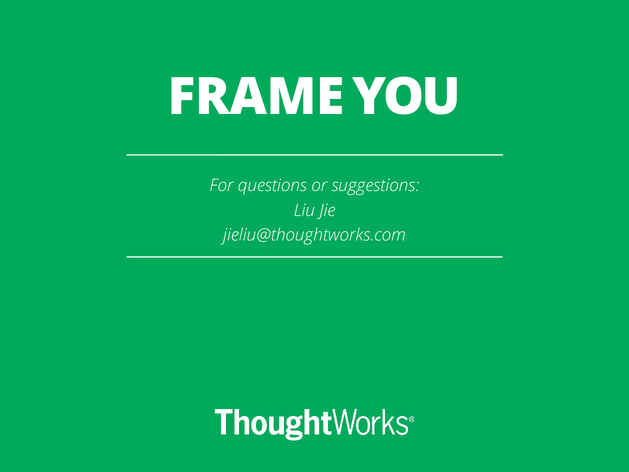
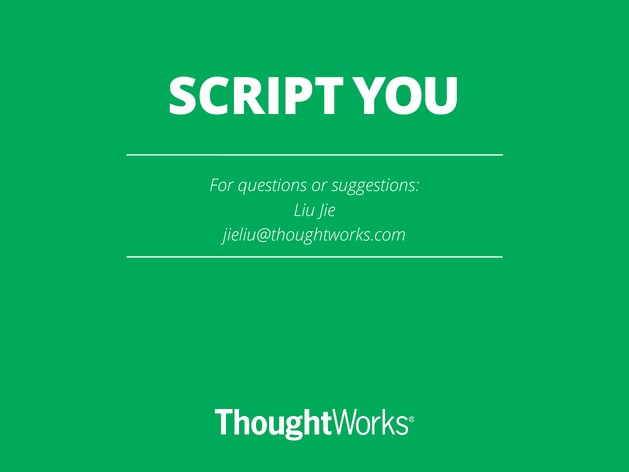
FRAME: FRAME -> SCRIPT
